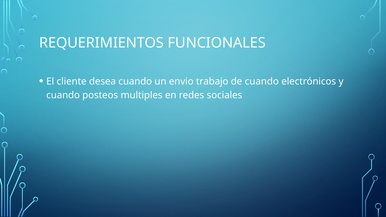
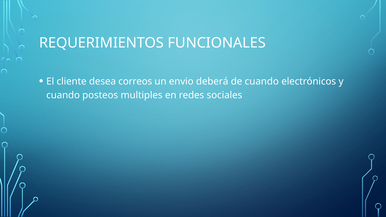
desea cuando: cuando -> correos
trabajo: trabajo -> deberá
